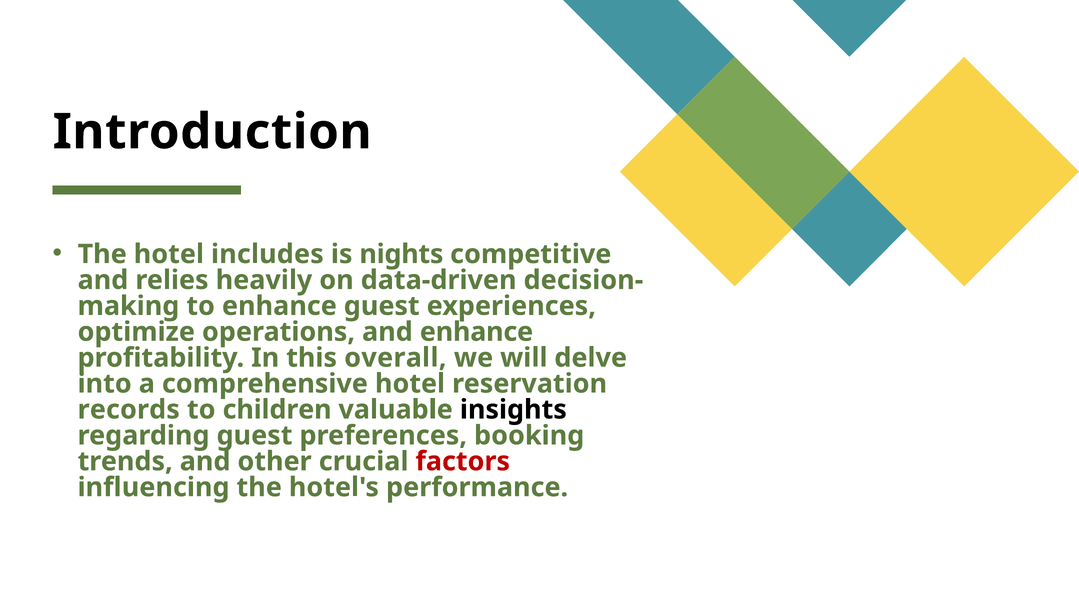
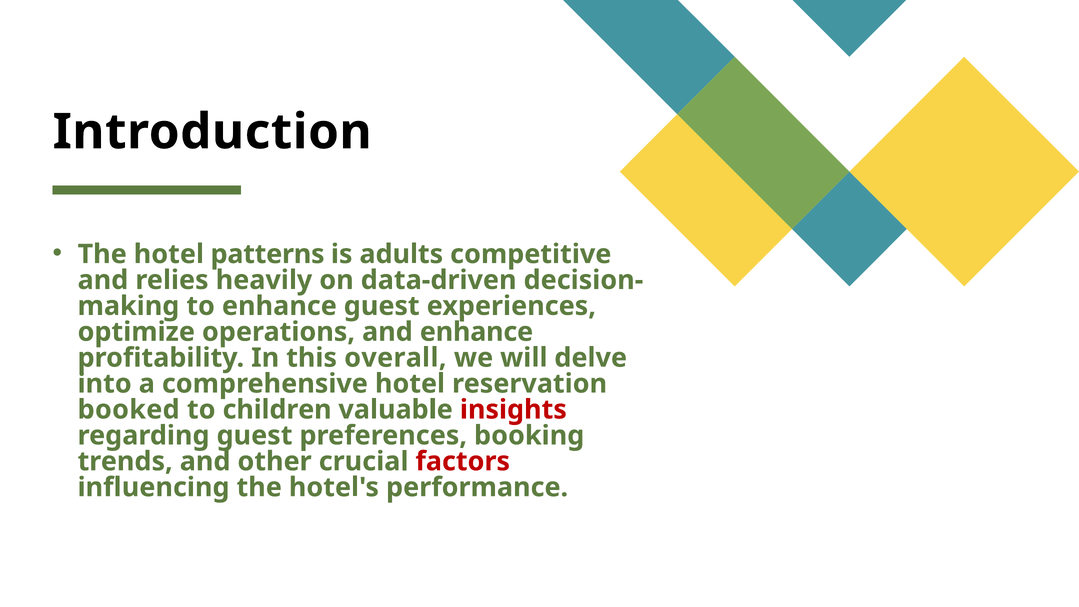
includes: includes -> patterns
nights: nights -> adults
records: records -> booked
insights colour: black -> red
